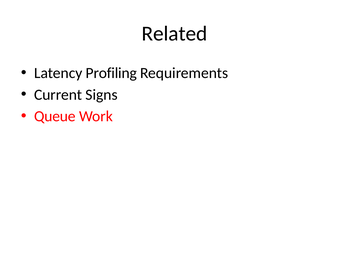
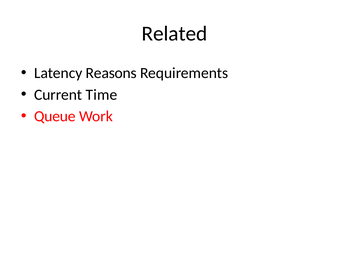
Profiling: Profiling -> Reasons
Signs: Signs -> Time
